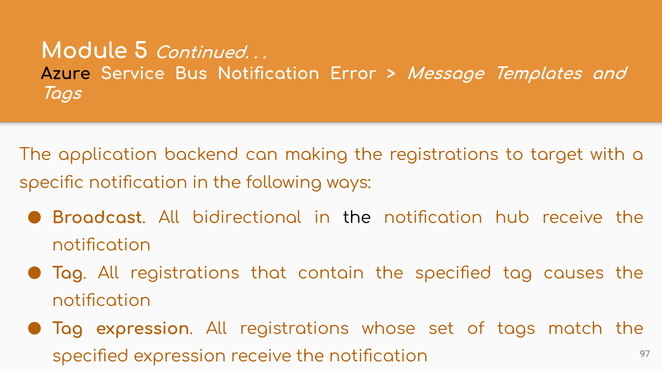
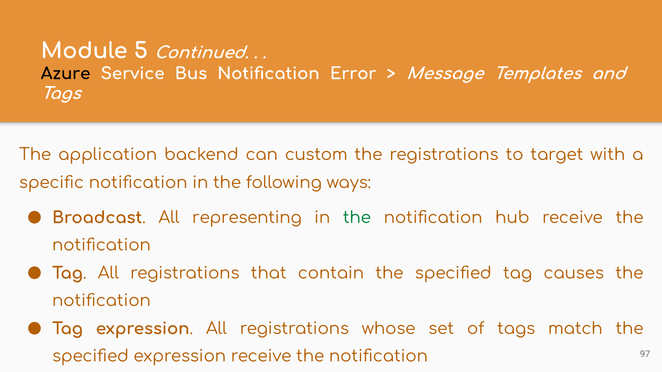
making: making -> custom
bidirectional: bidirectional -> representing
the at (357, 218) colour: black -> green
